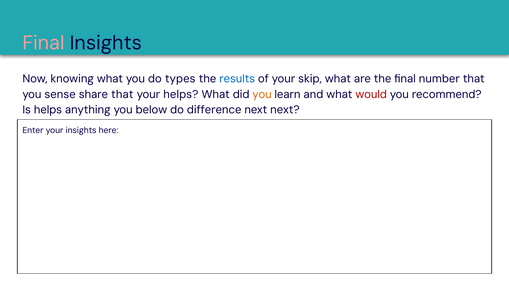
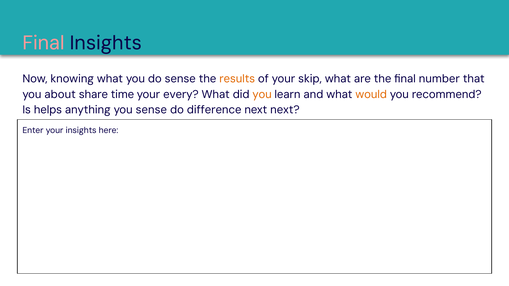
do types: types -> sense
results colour: blue -> orange
sense: sense -> about
share that: that -> time
your helps: helps -> every
would colour: red -> orange
you below: below -> sense
